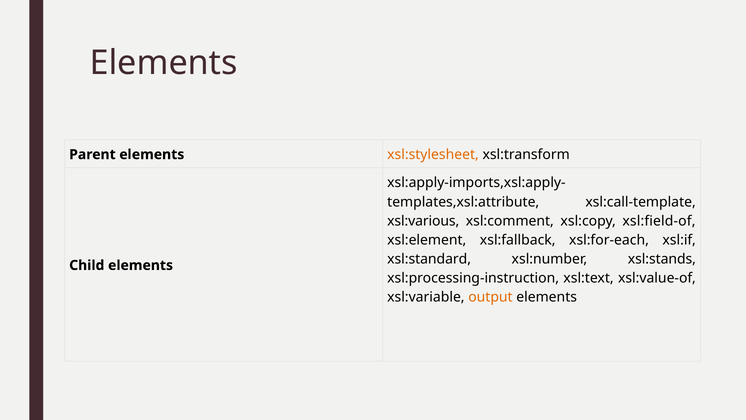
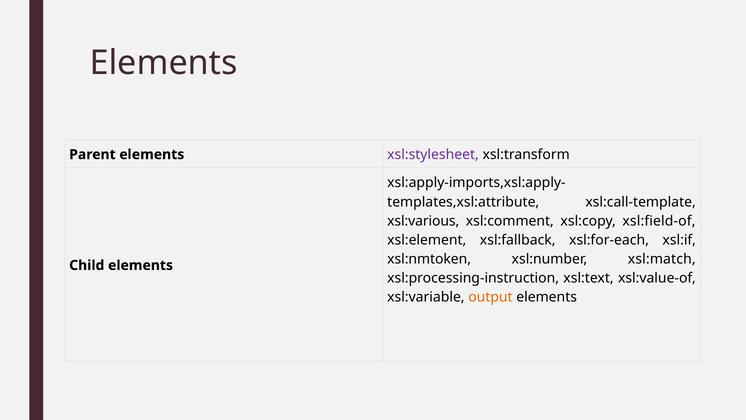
xsl:stylesheet colour: orange -> purple
xsl:standard: xsl:standard -> xsl:nmtoken
xsl:stands: xsl:stands -> xsl:match
